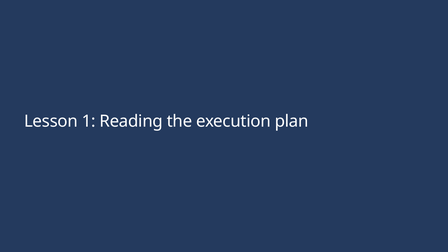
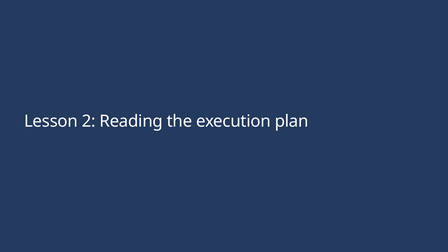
1: 1 -> 2
